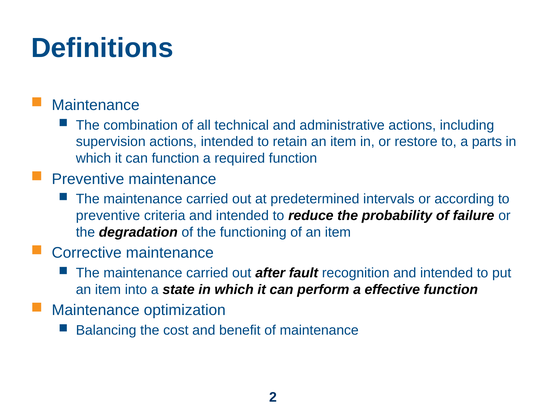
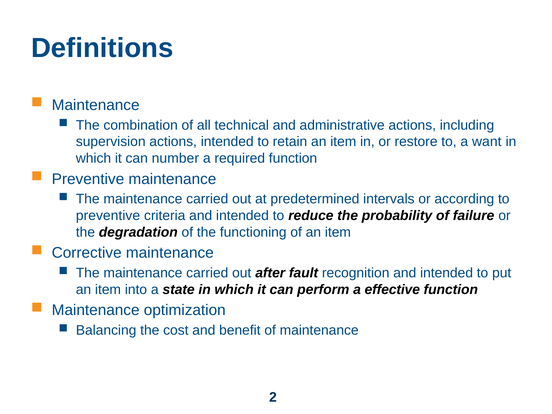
parts: parts -> want
can function: function -> number
